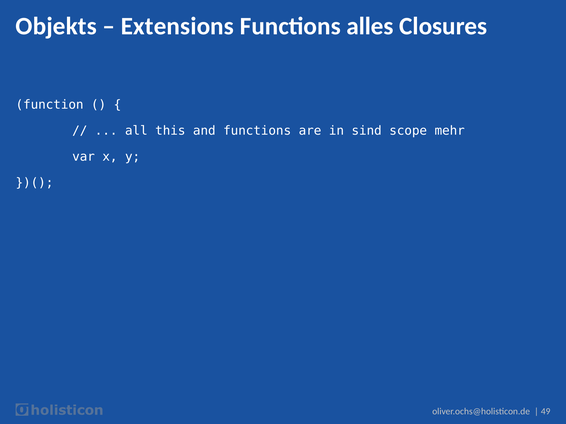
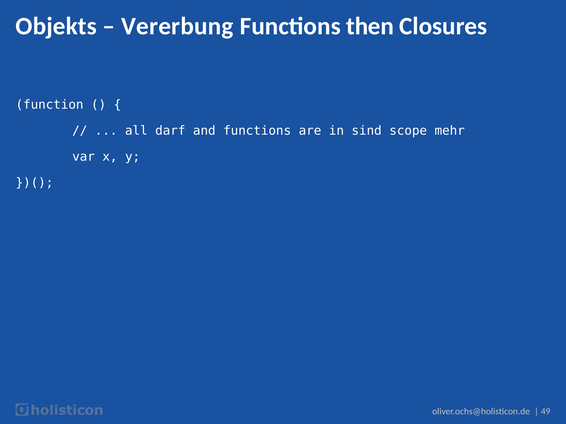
Extensions: Extensions -> Vererbung
alles: alles -> then
this: this -> darf
